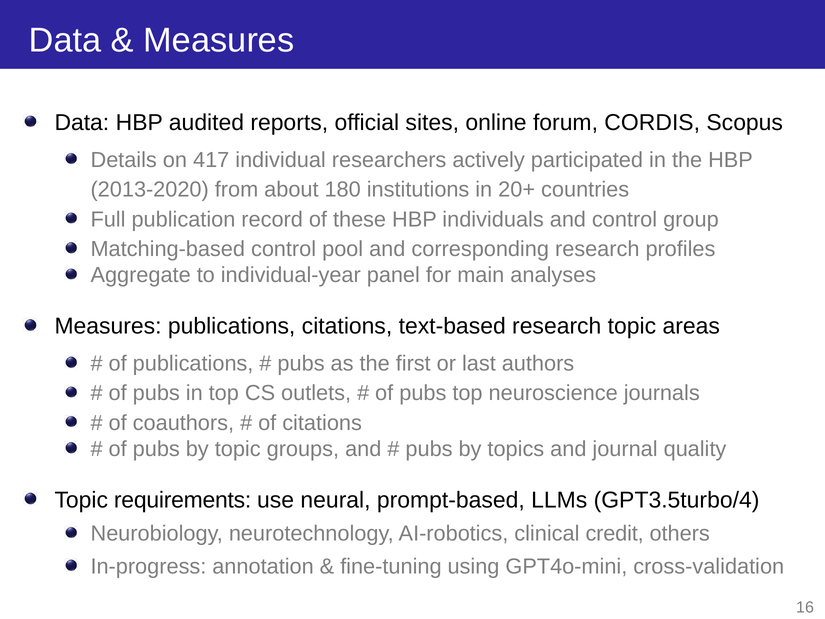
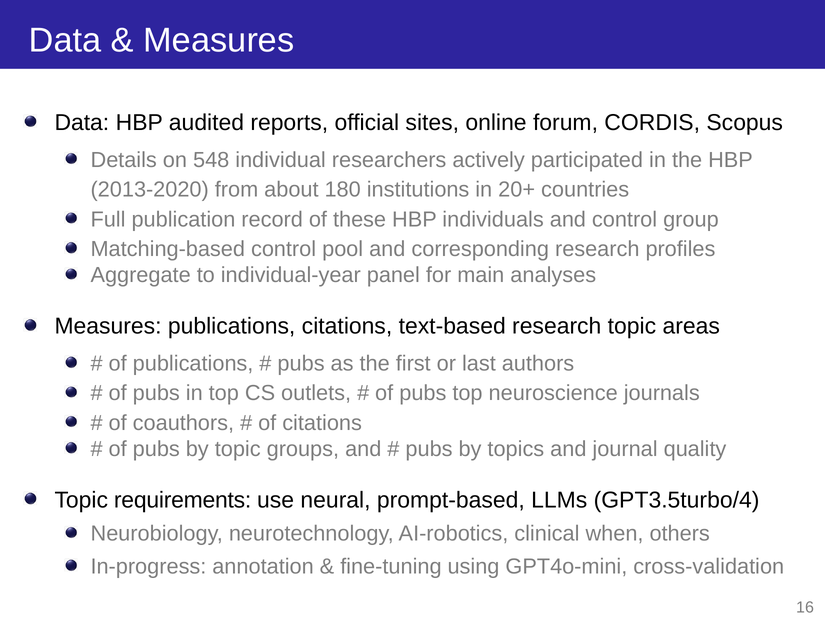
417: 417 -> 548
credit: credit -> when
